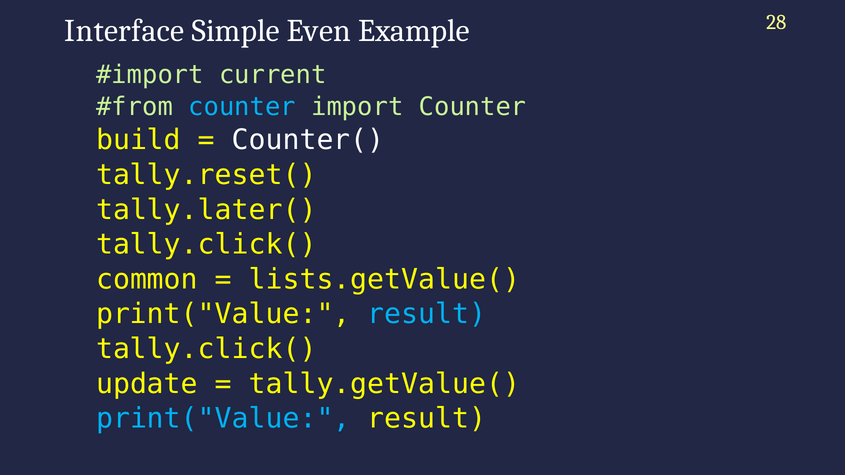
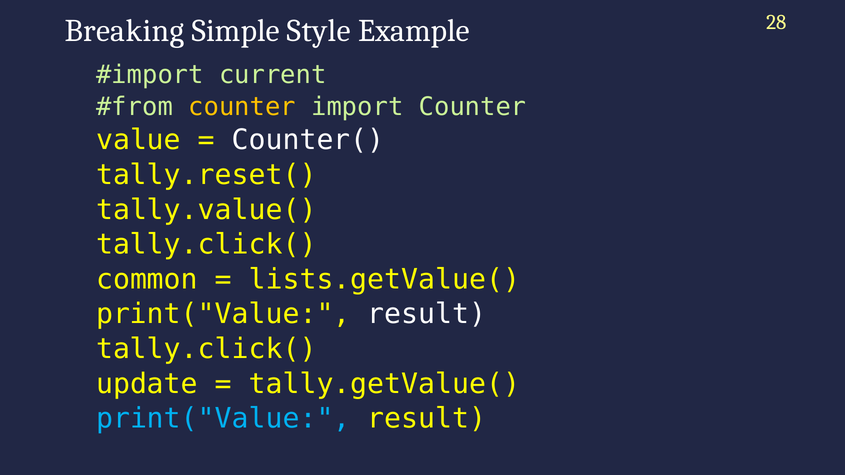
Interface: Interface -> Breaking
Even: Even -> Style
counter at (242, 107) colour: light blue -> yellow
build: build -> value
tally.later(: tally.later( -> tally.value(
result at (427, 314) colour: light blue -> white
